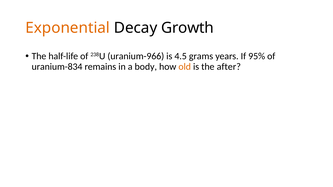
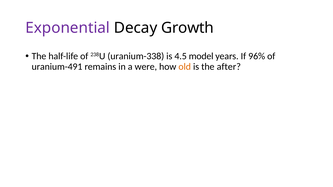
Exponential colour: orange -> purple
uranium-966: uranium-966 -> uranium-338
grams: grams -> model
95%: 95% -> 96%
uranium-834: uranium-834 -> uranium-491
body: body -> were
